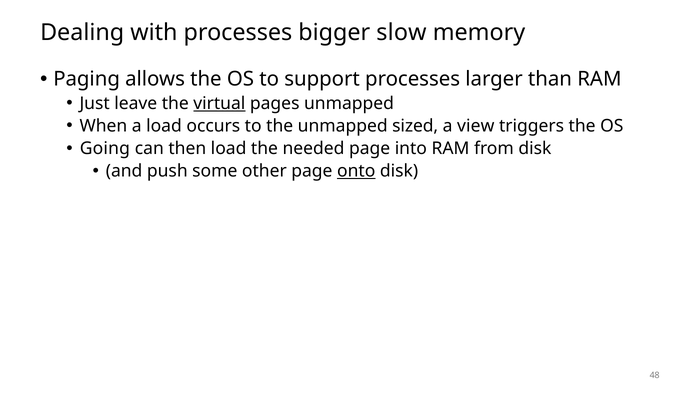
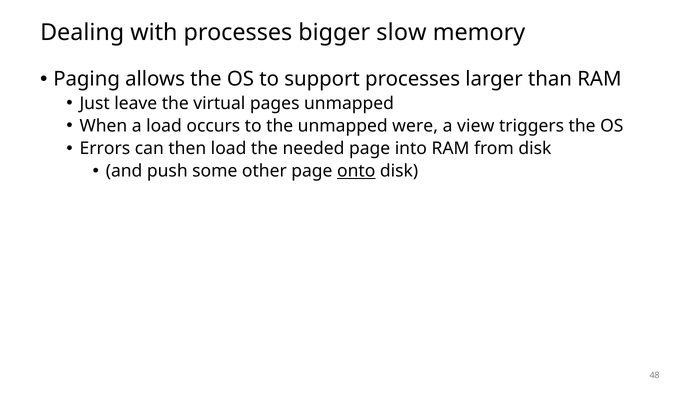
virtual underline: present -> none
sized: sized -> were
Going: Going -> Errors
